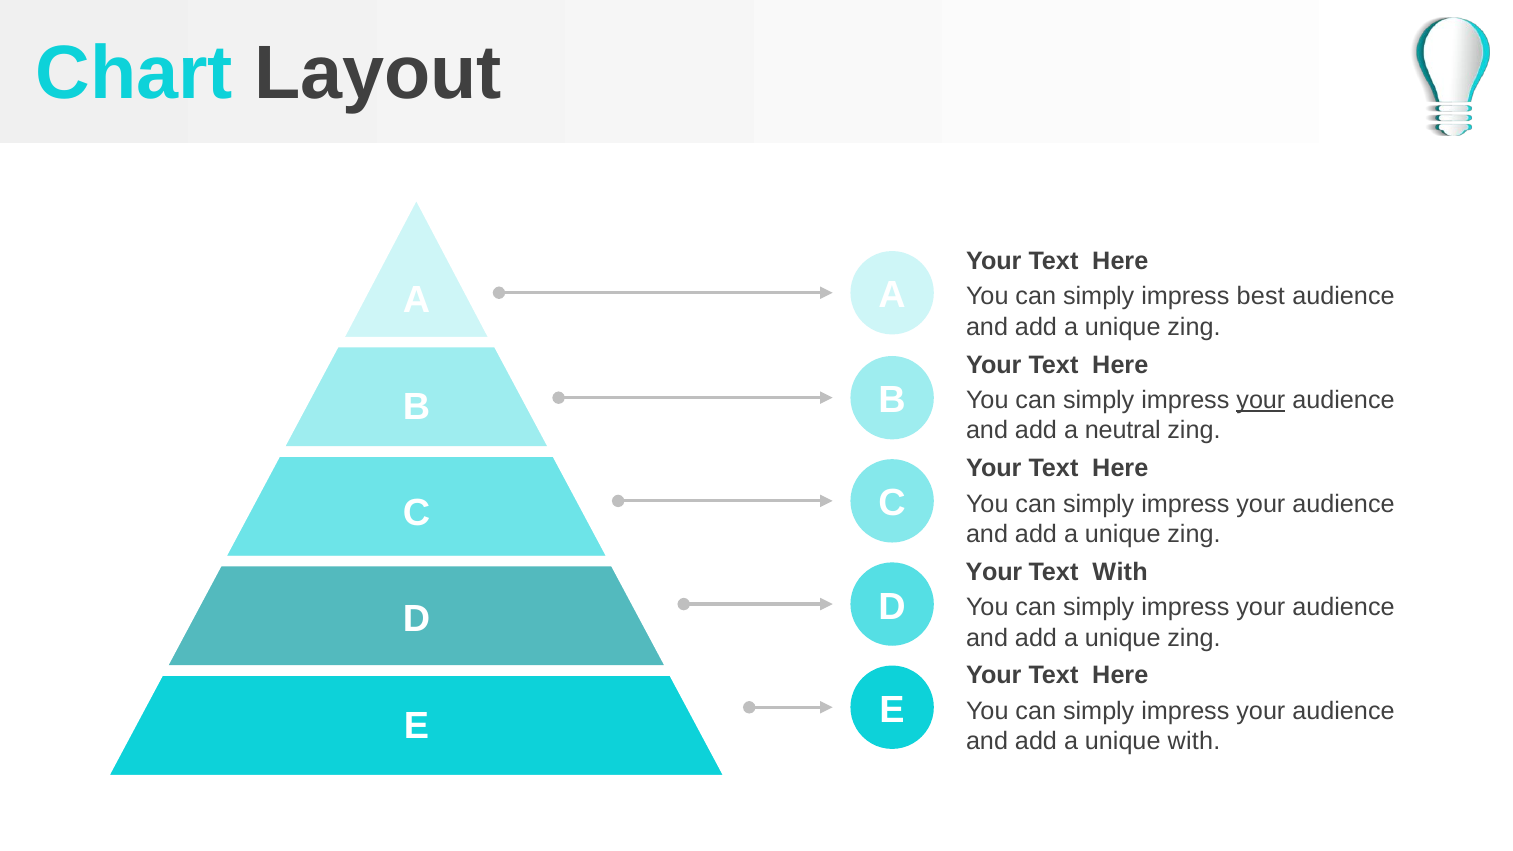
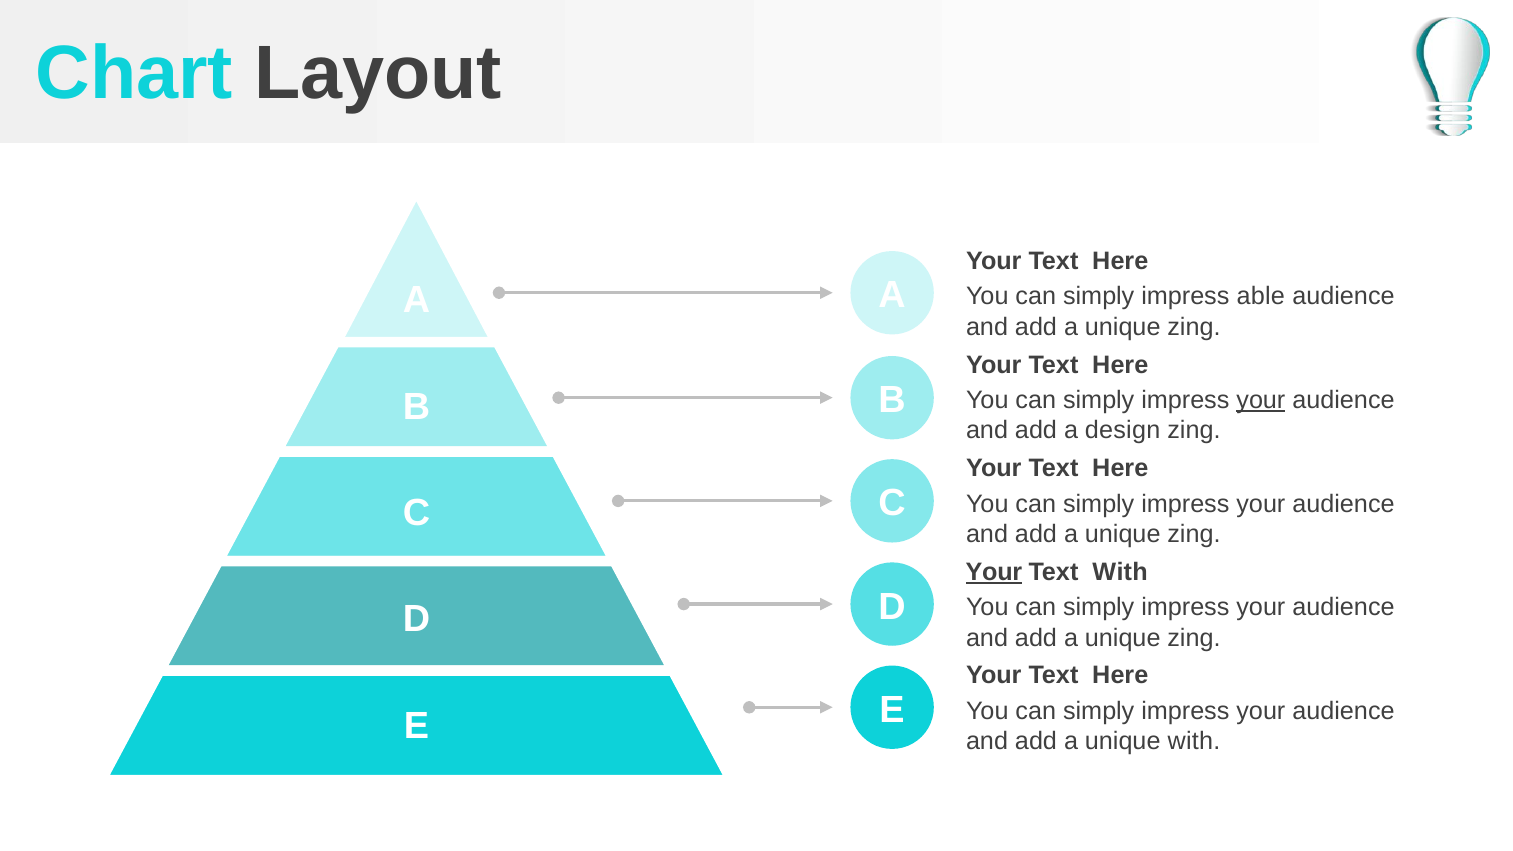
best: best -> able
neutral: neutral -> design
Your at (994, 572) underline: none -> present
